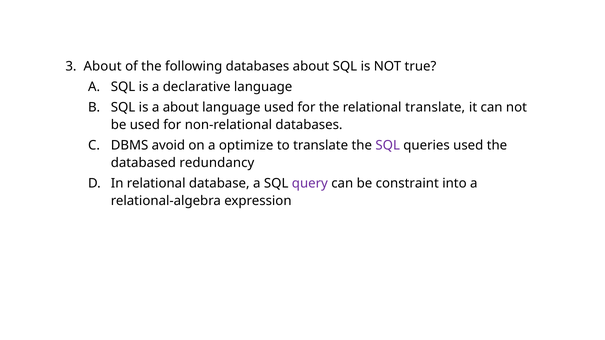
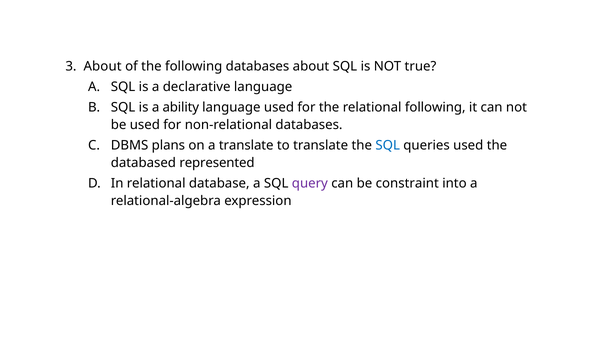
a about: about -> ability
relational translate: translate -> following
avoid: avoid -> plans
a optimize: optimize -> translate
SQL at (388, 146) colour: purple -> blue
redundancy: redundancy -> represented
